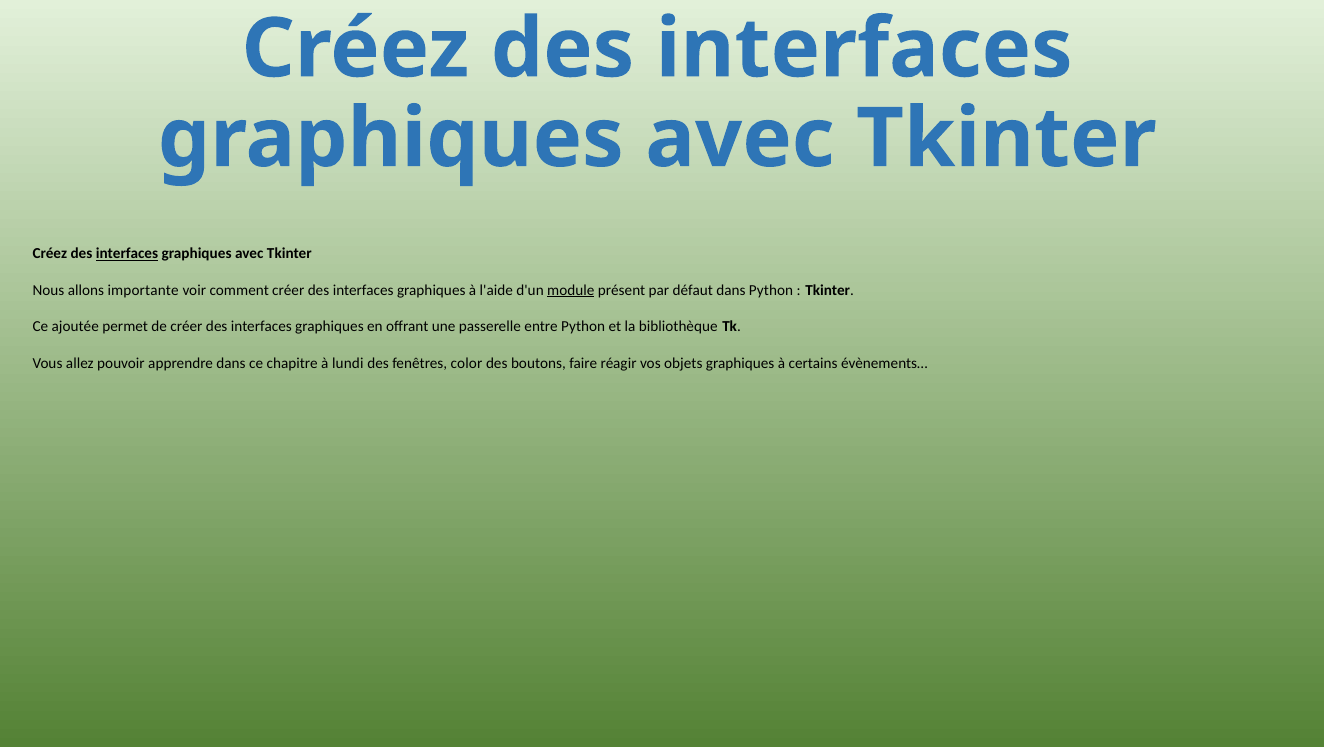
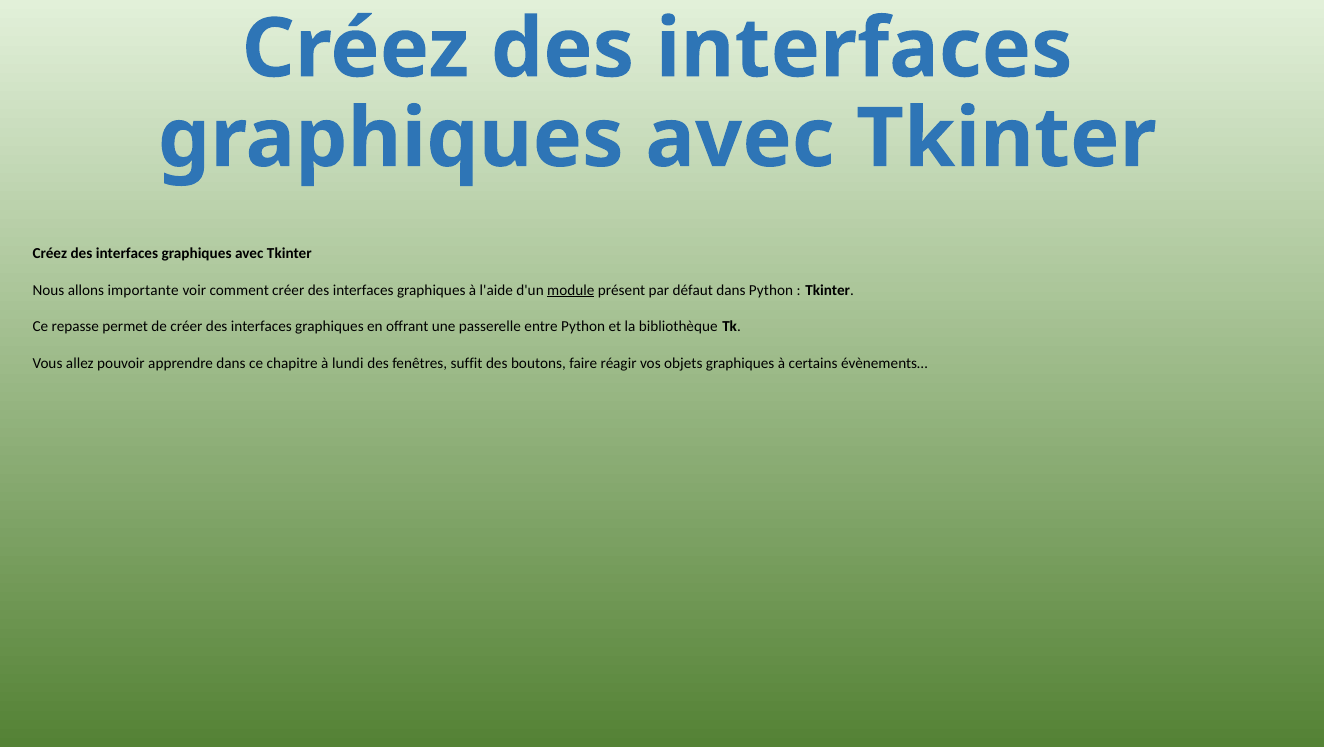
interfaces at (127, 253) underline: present -> none
ajoutée: ajoutée -> repasse
color: color -> suffit
